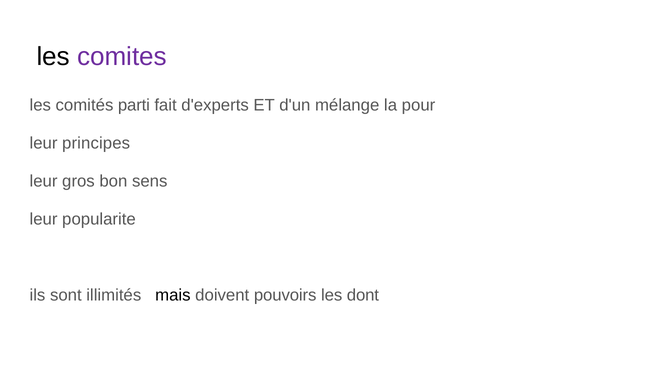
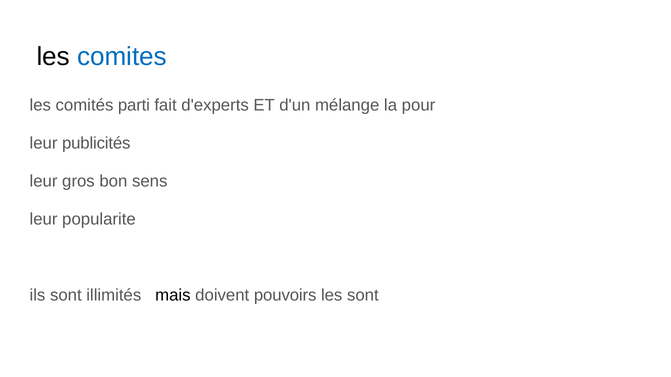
comites colour: purple -> blue
principes: principes -> publicités
les dont: dont -> sont
